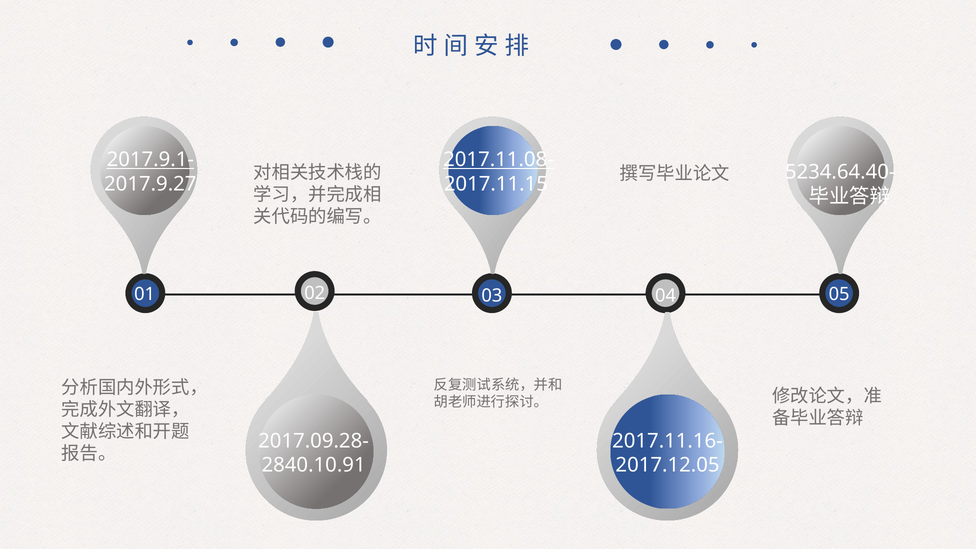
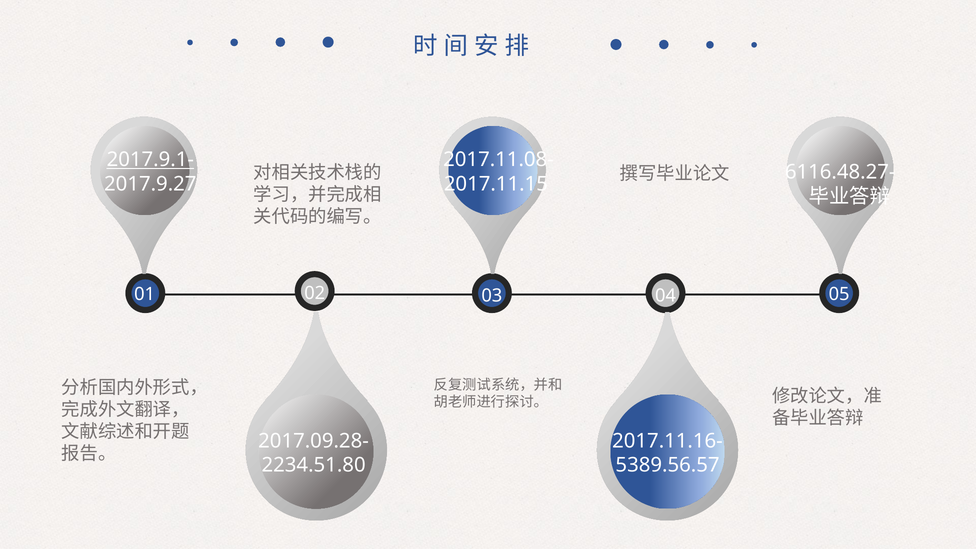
2017.11.08- underline: present -> none
5234.64.40-: 5234.64.40- -> 6116.48.27-
2840.10.91: 2840.10.91 -> 2234.51.80
2017.12.05: 2017.12.05 -> 5389.56.57
